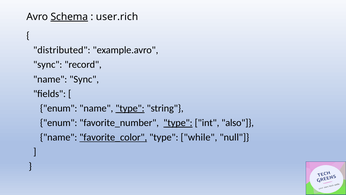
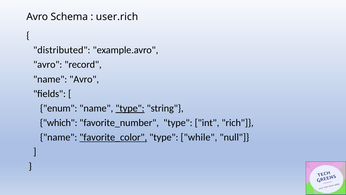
Schema underline: present -> none
sync at (48, 65): sync -> avro
name Sync: Sync -> Avro
enum at (59, 123): enum -> which
type at (178, 123) underline: present -> none
also: also -> rich
